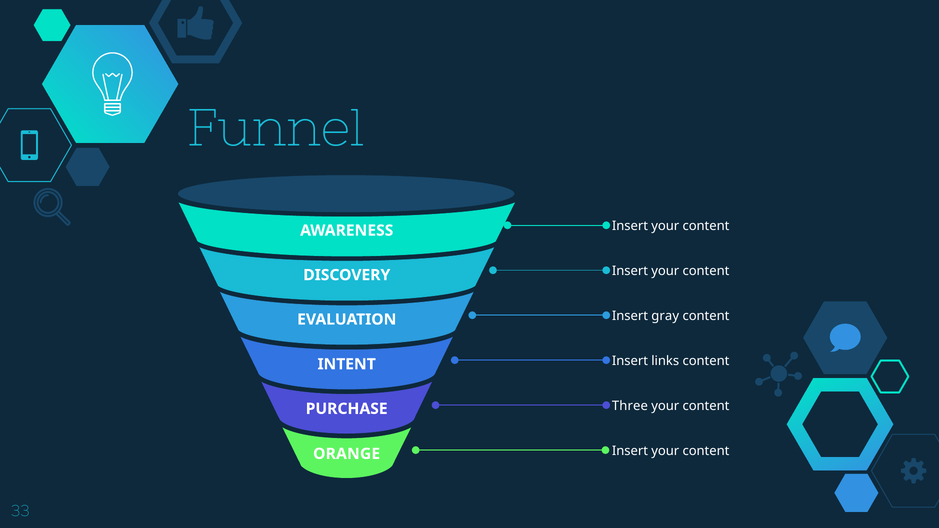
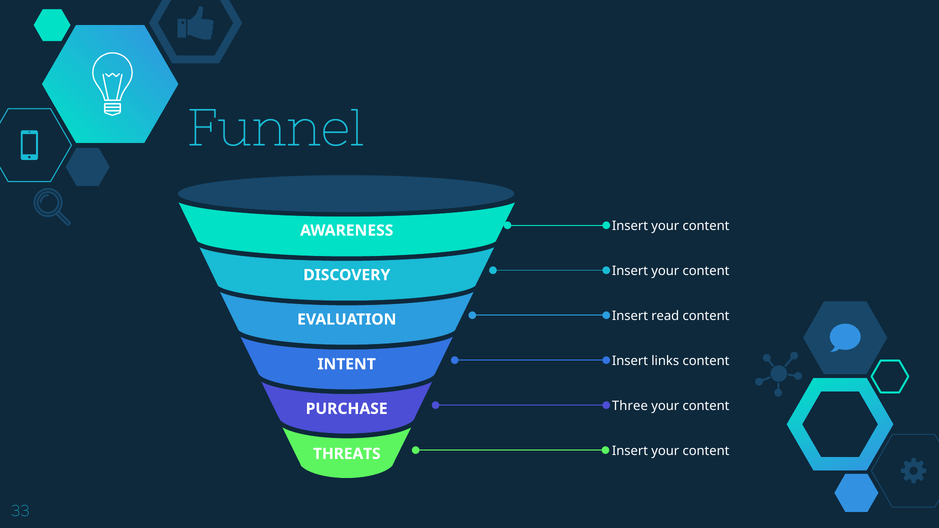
gray: gray -> read
ORANGE: ORANGE -> THREATS
